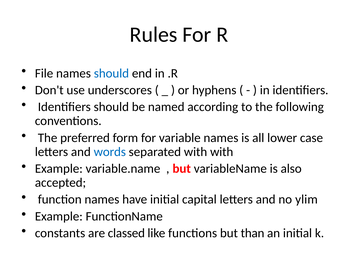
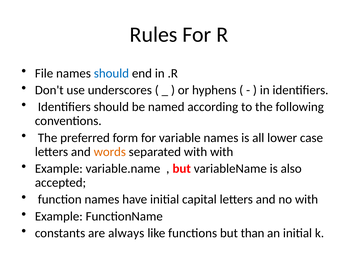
words colour: blue -> orange
no ylim: ylim -> with
classed: classed -> always
